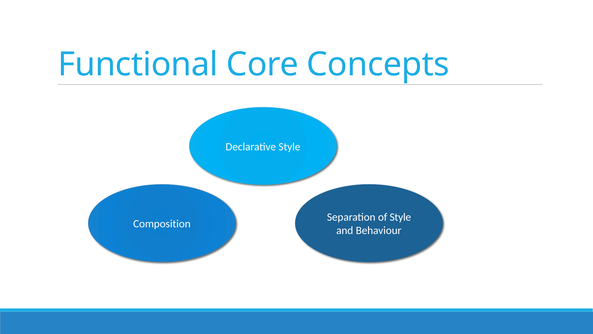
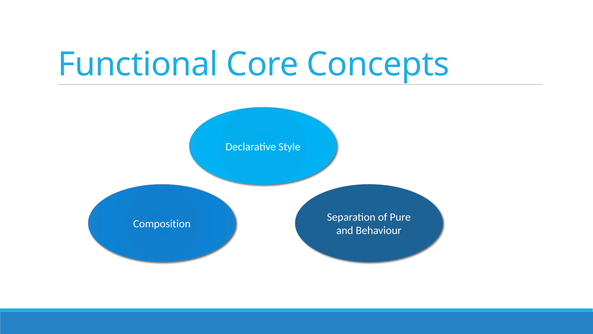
of Style: Style -> Pure
